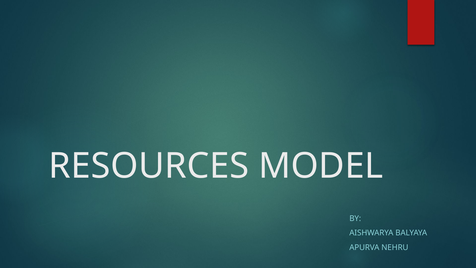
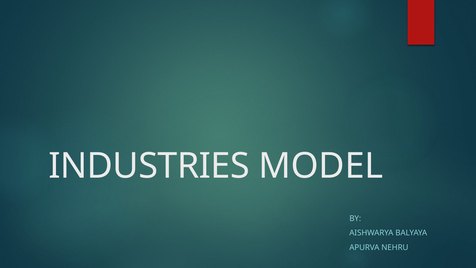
RESOURCES: RESOURCES -> INDUSTRIES
